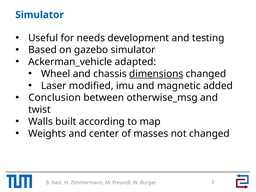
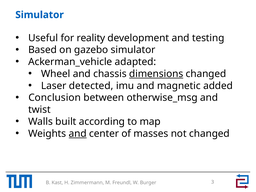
needs: needs -> reality
modified: modified -> detected
and at (78, 134) underline: none -> present
